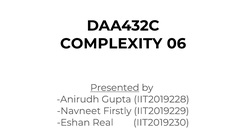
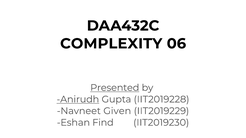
Anirudh underline: none -> present
Firstly: Firstly -> Given
Real: Real -> Find
